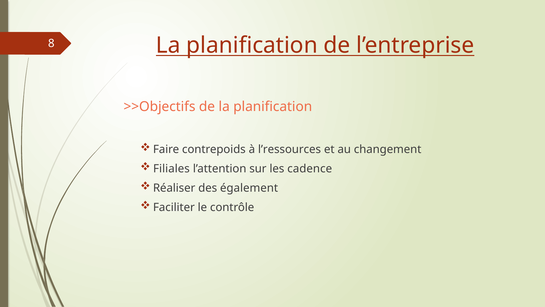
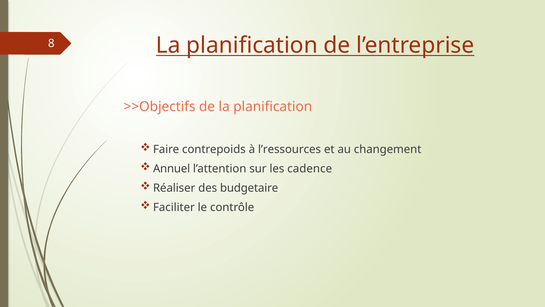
Filiales: Filiales -> Annuel
également: également -> budgetaire
